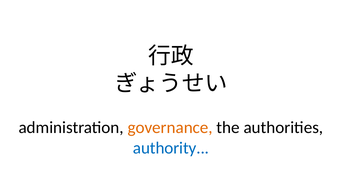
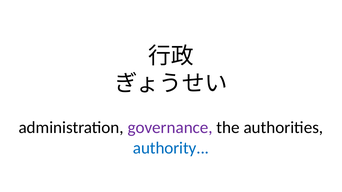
governance colour: orange -> purple
